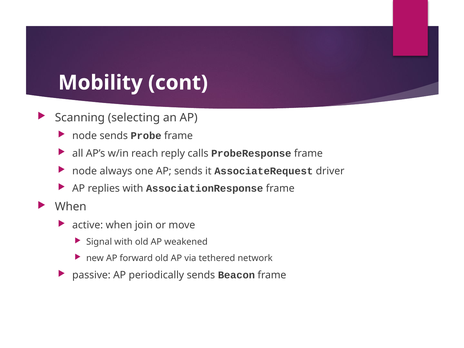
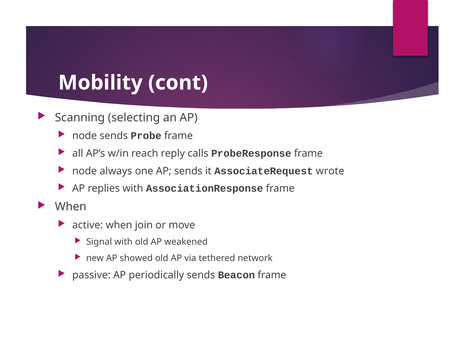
driver: driver -> wrote
forward: forward -> showed
